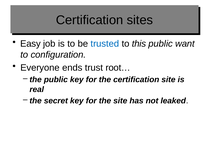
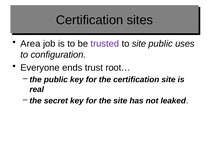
Easy: Easy -> Area
trusted colour: blue -> purple
to this: this -> site
want: want -> uses
